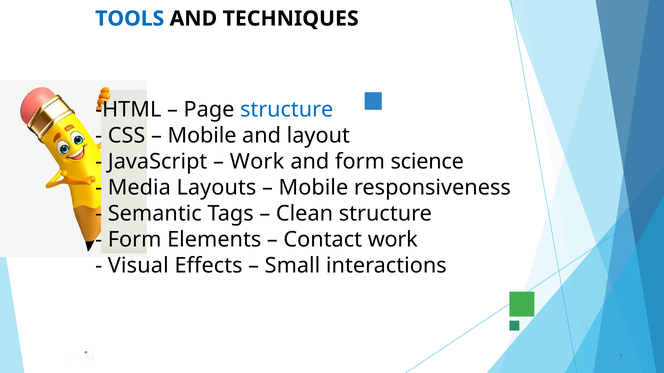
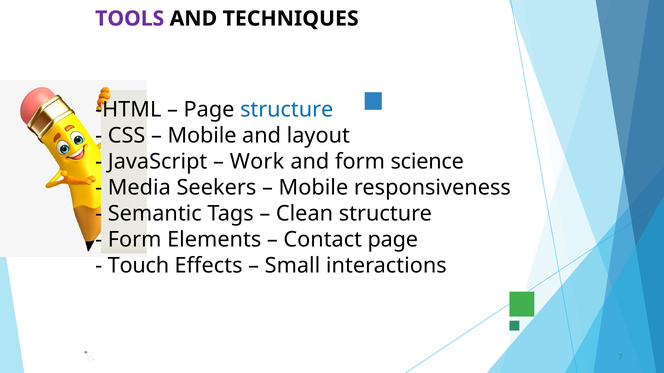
TOOLS colour: blue -> purple
Layouts: Layouts -> Seekers
Contact work: work -> page
Visual: Visual -> Touch
